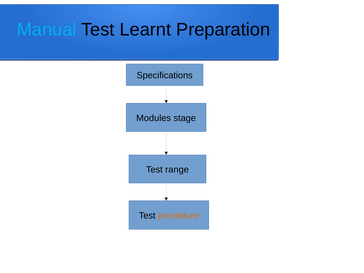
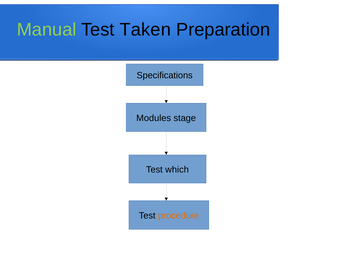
Manual colour: light blue -> light green
Learnt: Learnt -> Taken
range: range -> which
